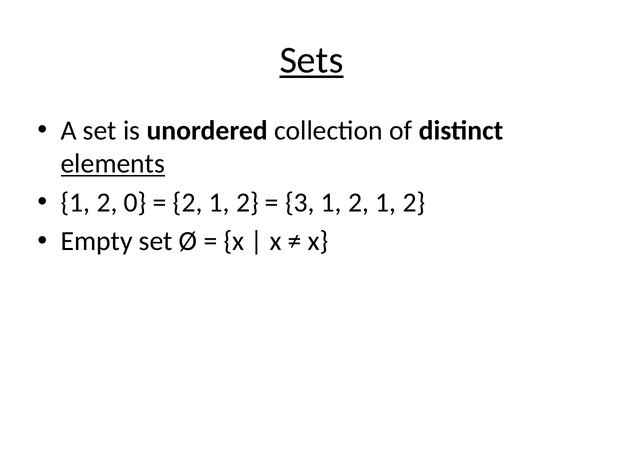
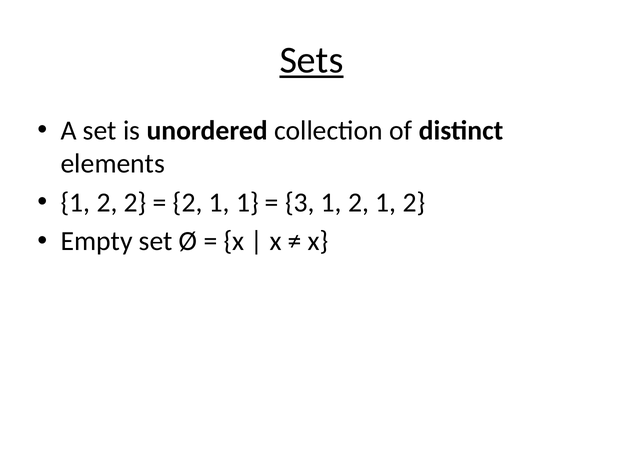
elements underline: present -> none
2 0: 0 -> 2
2 at (247, 203): 2 -> 1
